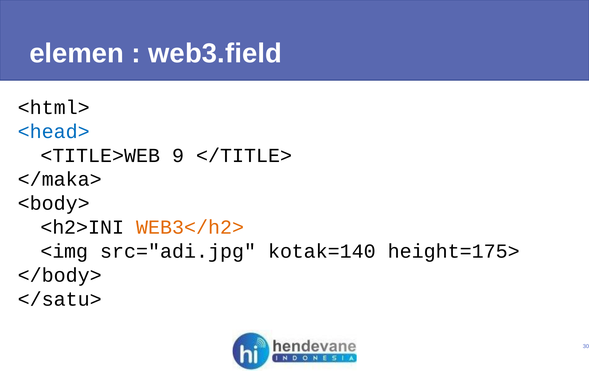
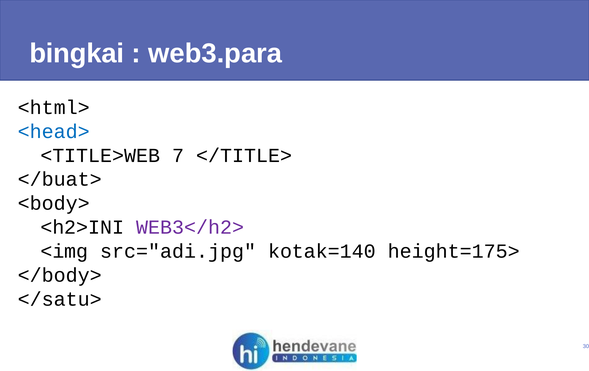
elemen: elemen -> bingkai
web3.field: web3.field -> web3.para
9: 9 -> 7
</maka>: </maka> -> </buat>
WEB3</h2> colour: orange -> purple
